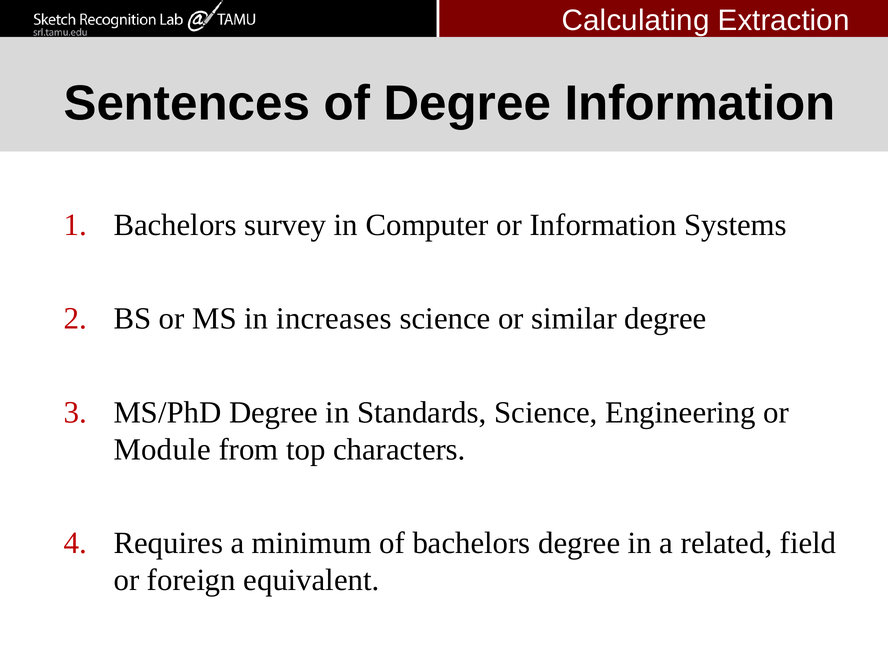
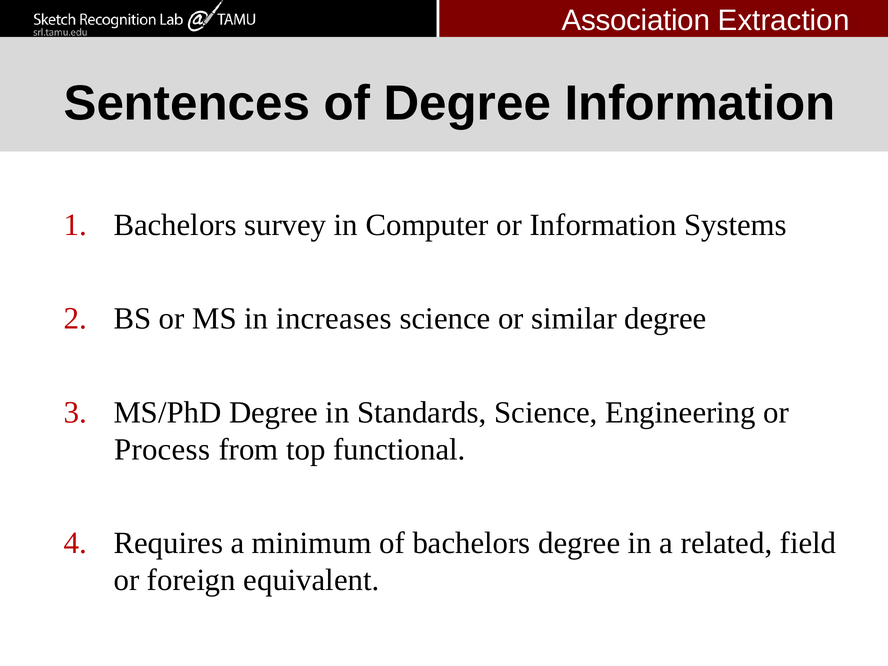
Calculating: Calculating -> Association
Module: Module -> Process
characters: characters -> functional
